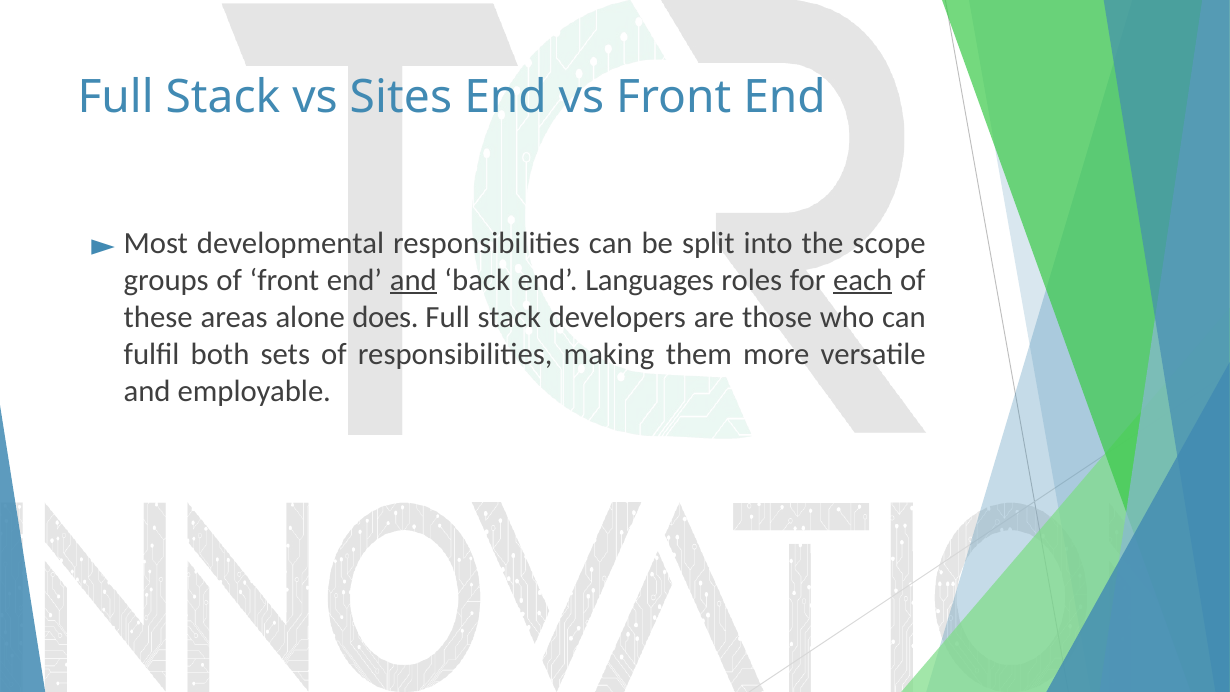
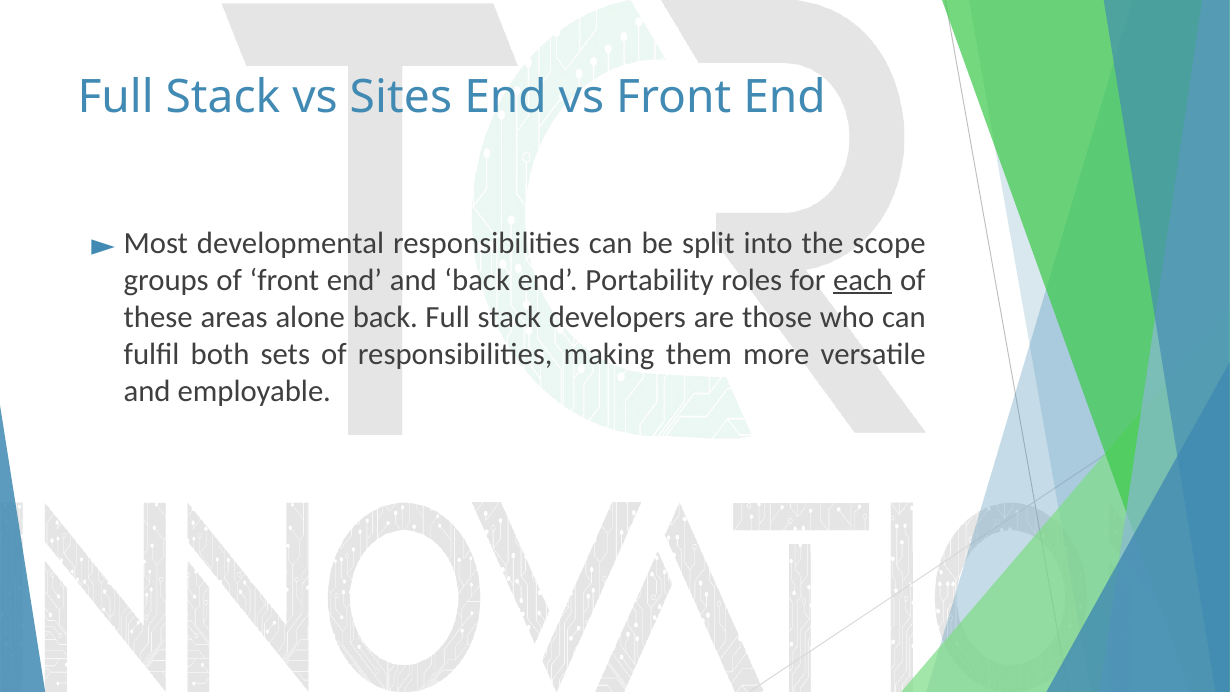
and at (413, 280) underline: present -> none
Languages: Languages -> Portability
alone does: does -> back
